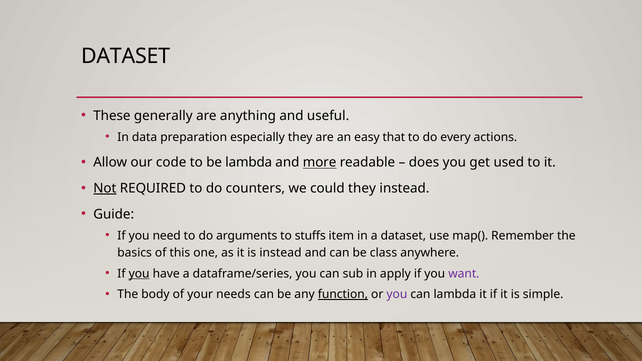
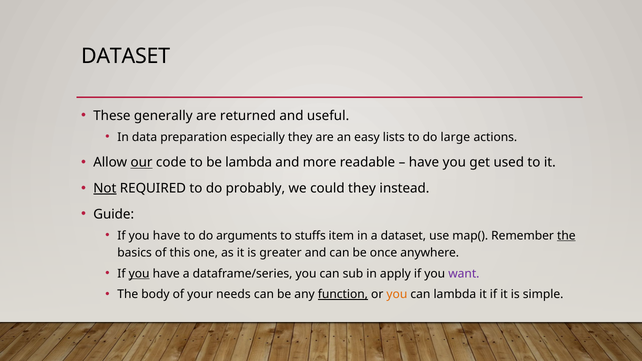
anything: anything -> returned
that: that -> lists
every: every -> large
our underline: none -> present
more underline: present -> none
does at (424, 162): does -> have
counters: counters -> probably
need at (167, 236): need -> have
the at (566, 236) underline: none -> present
is instead: instead -> greater
class: class -> once
you at (397, 294) colour: purple -> orange
